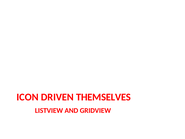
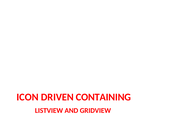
THEMSELVES: THEMSELVES -> CONTAINING
